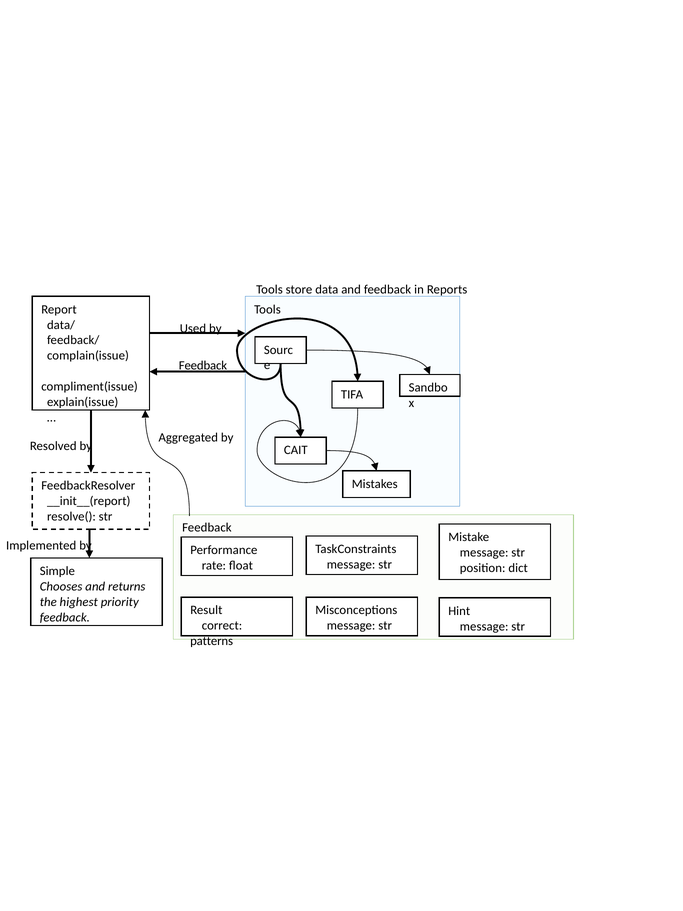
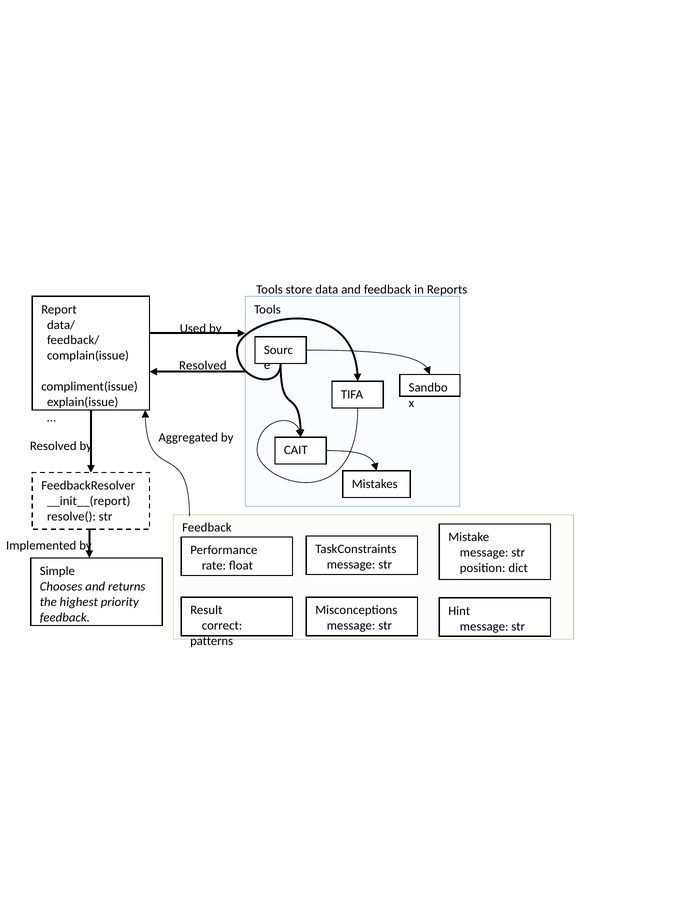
Feedback at (203, 365): Feedback -> Resolved
